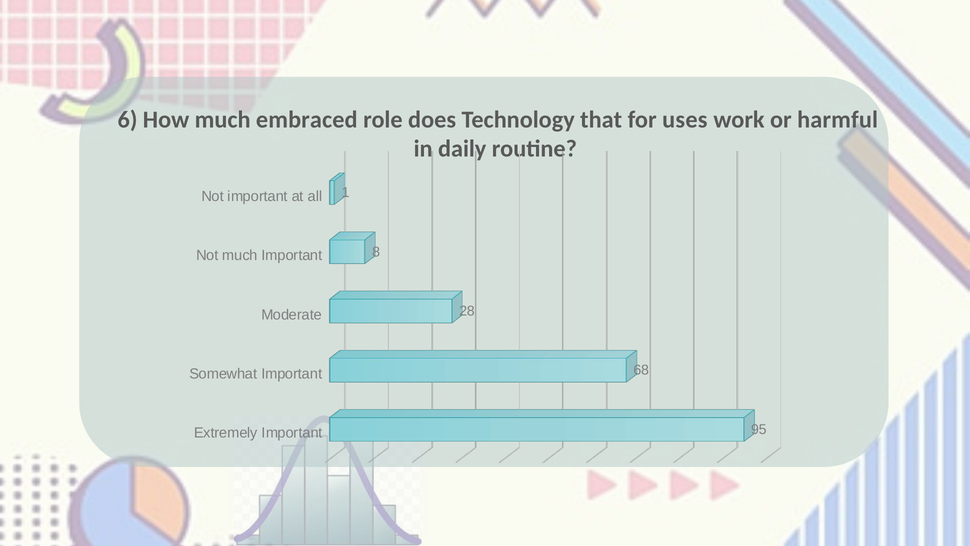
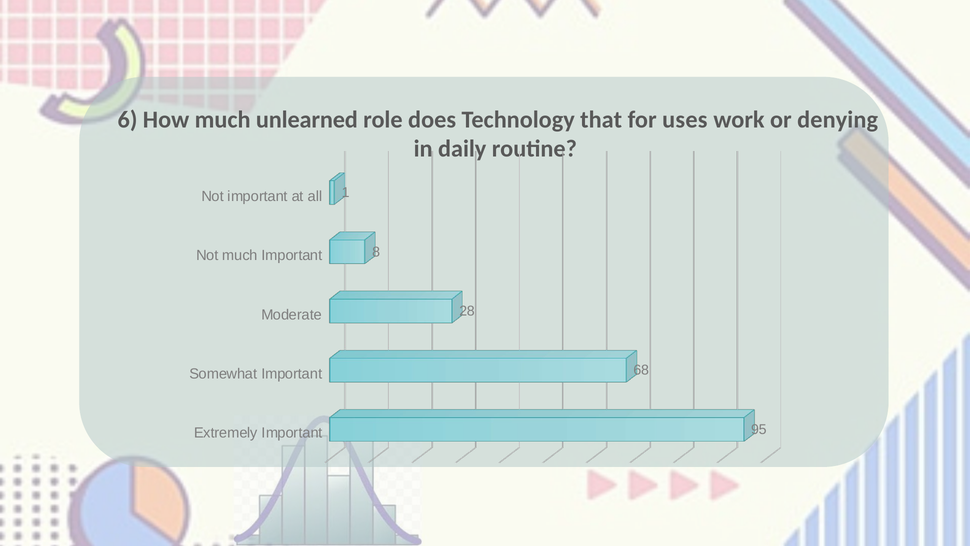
embraced: embraced -> unlearned
harmful: harmful -> denying
